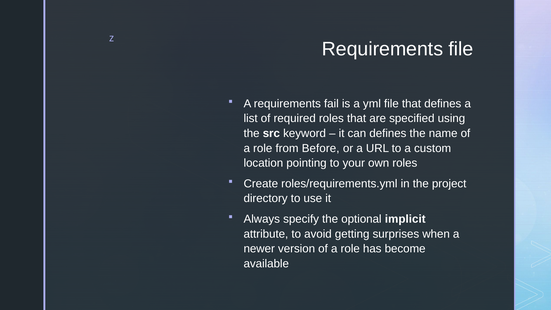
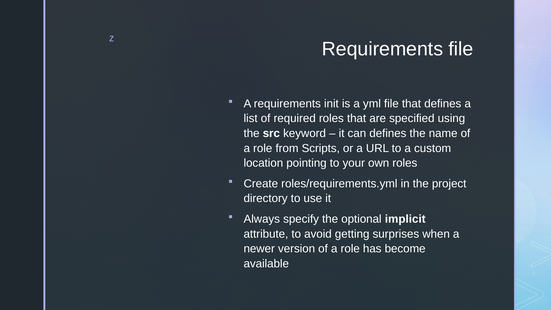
fail: fail -> init
Before: Before -> Scripts
